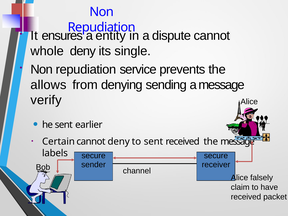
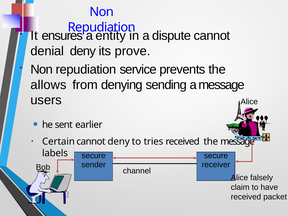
whole: whole -> denial
single: single -> prove
verify: verify -> users
to sent: sent -> tries
